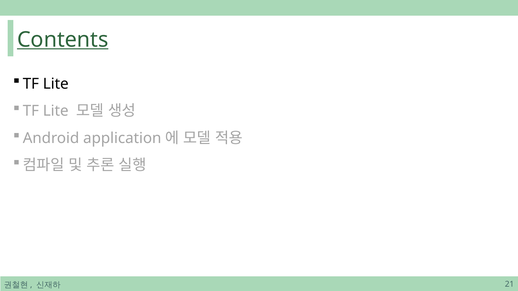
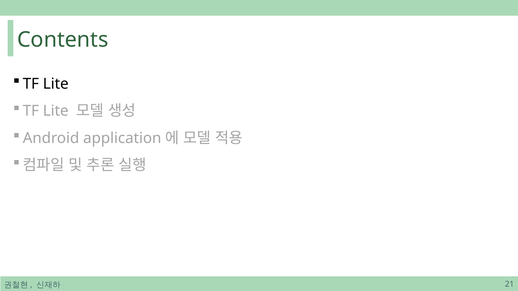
Contents underline: present -> none
